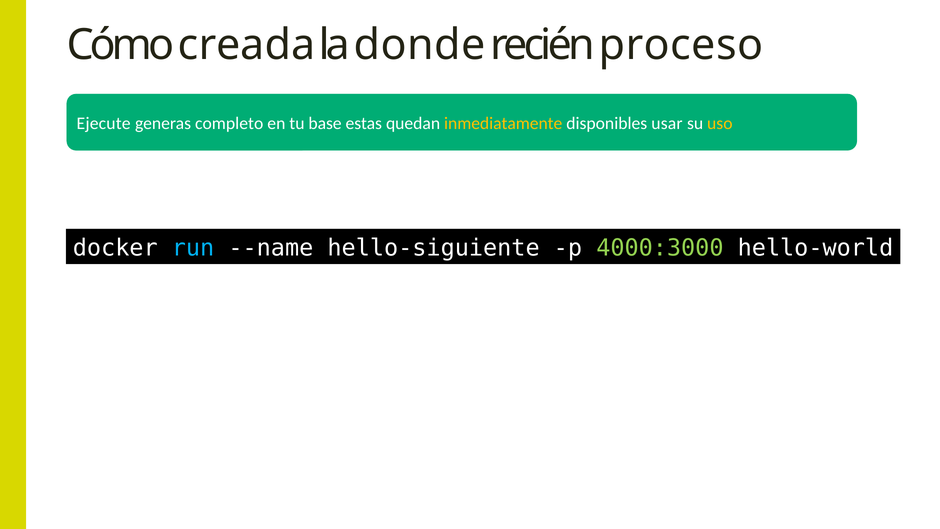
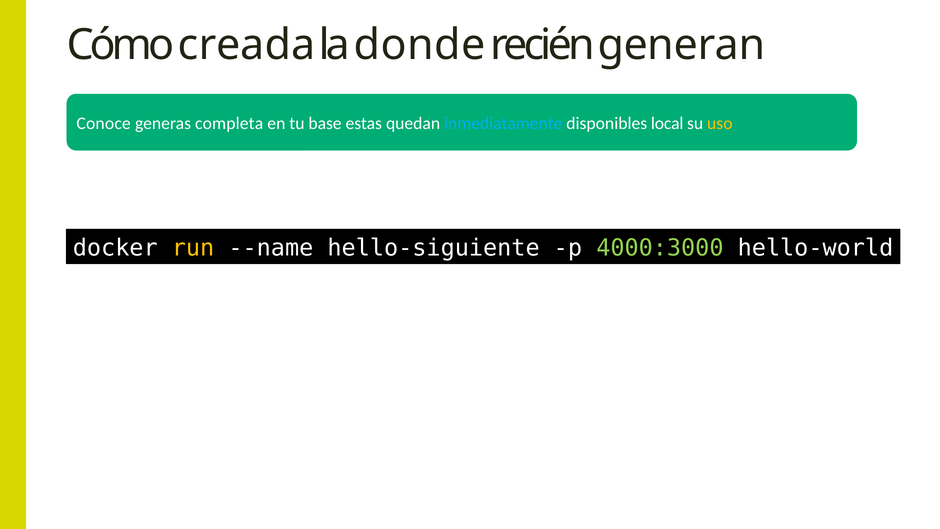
proceso: proceso -> generan
Ejecute: Ejecute -> Conoce
completo: completo -> completa
inmediatamente colour: yellow -> light blue
usar: usar -> local
run colour: light blue -> yellow
